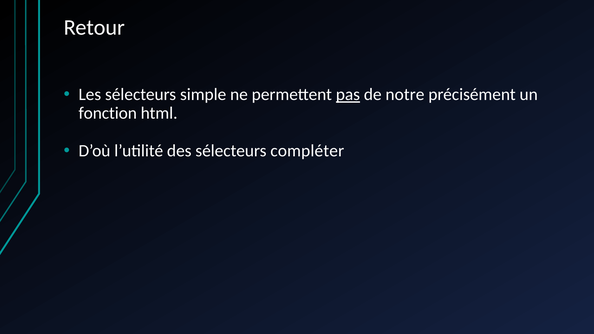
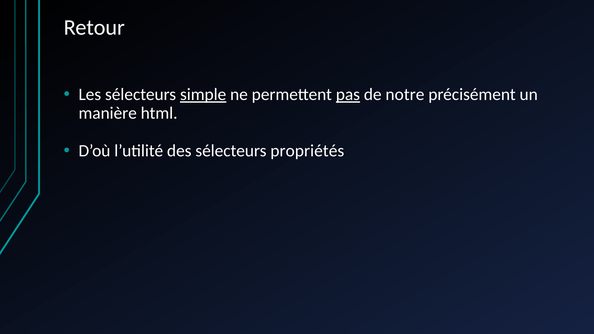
simple underline: none -> present
fonction: fonction -> manière
compléter: compléter -> propriétés
